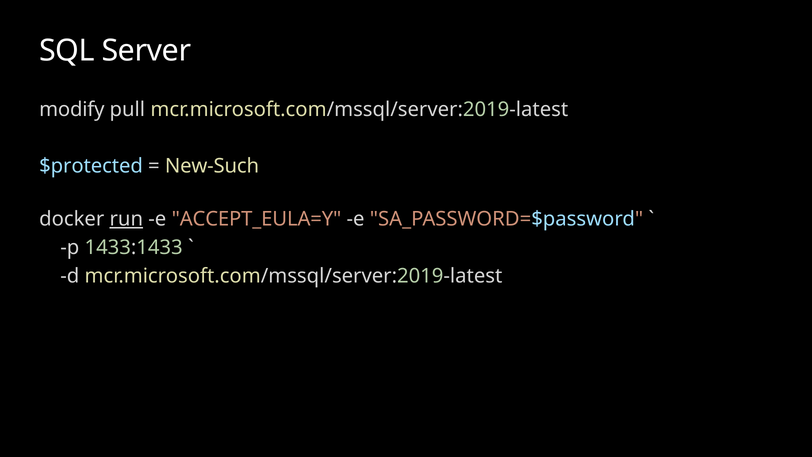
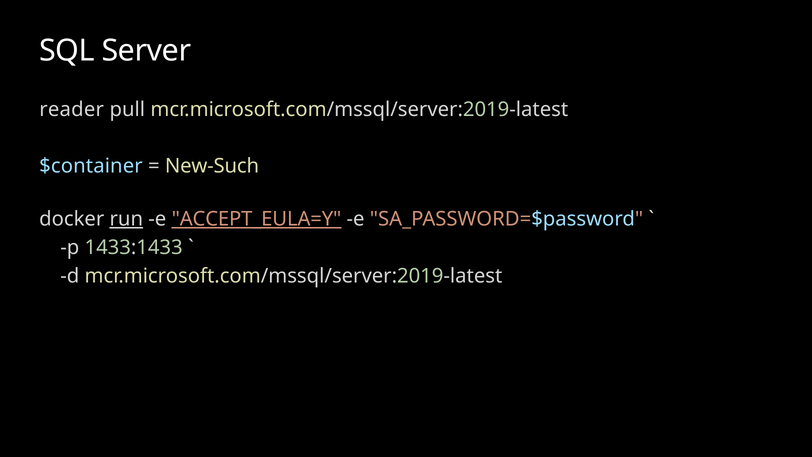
modify: modify -> reader
$protected: $protected -> $container
ACCEPT_EULA=Y underline: none -> present
